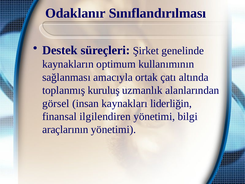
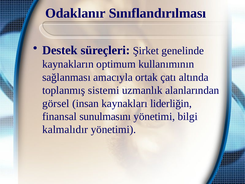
kuruluş: kuruluş -> sistemi
ilgilendiren: ilgilendiren -> sunulmasını
araçlarının: araçlarının -> kalmalıdır
